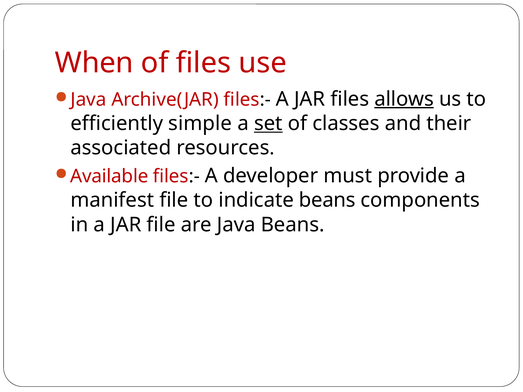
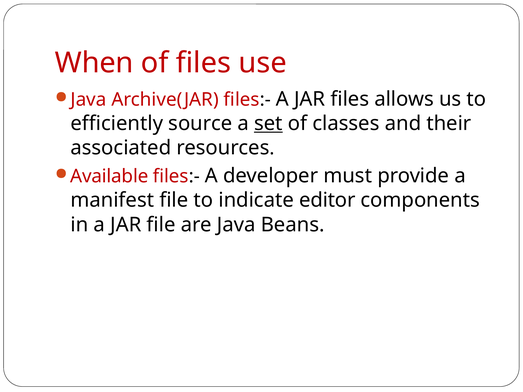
allows underline: present -> none
simple: simple -> source
indicate beans: beans -> editor
